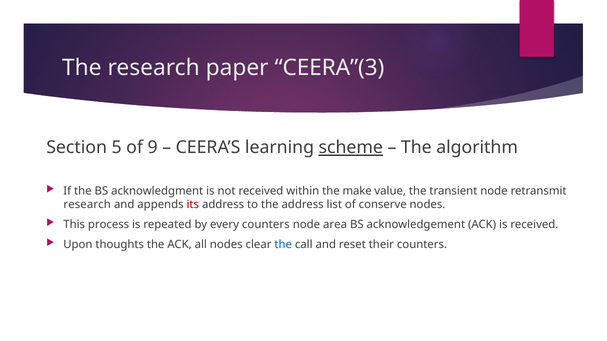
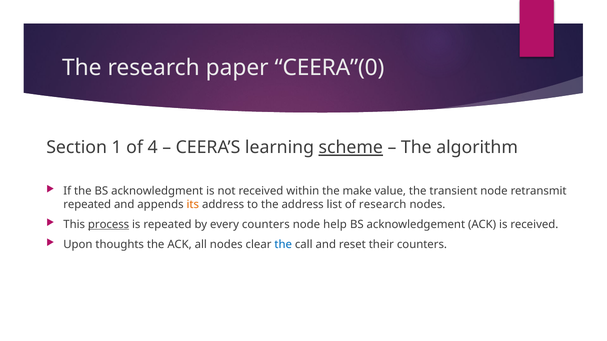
CEERA”(3: CEERA”(3 -> CEERA”(0
5: 5 -> 1
9: 9 -> 4
research at (87, 205): research -> repeated
its colour: red -> orange
of conserve: conserve -> research
process underline: none -> present
area: area -> help
